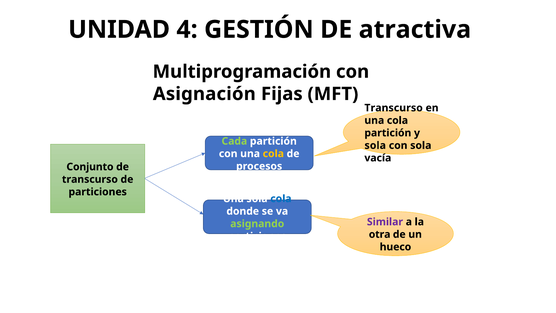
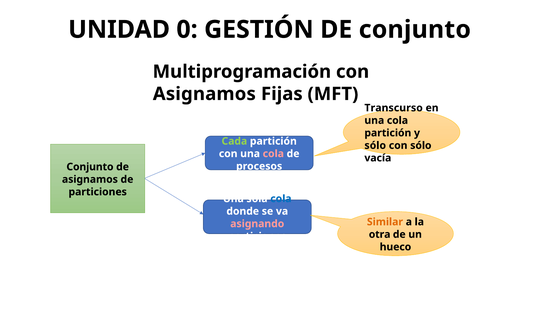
4: 4 -> 0
DE atractiva: atractiva -> conjunto
Asignación at (204, 94): Asignación -> Asignamos
sola at (375, 145): sola -> sólo
con sola: sola -> sólo
cola at (273, 154) colour: yellow -> pink
transcurso at (90, 179): transcurso -> asignamos
Similar colour: purple -> orange
asignando colour: light green -> pink
